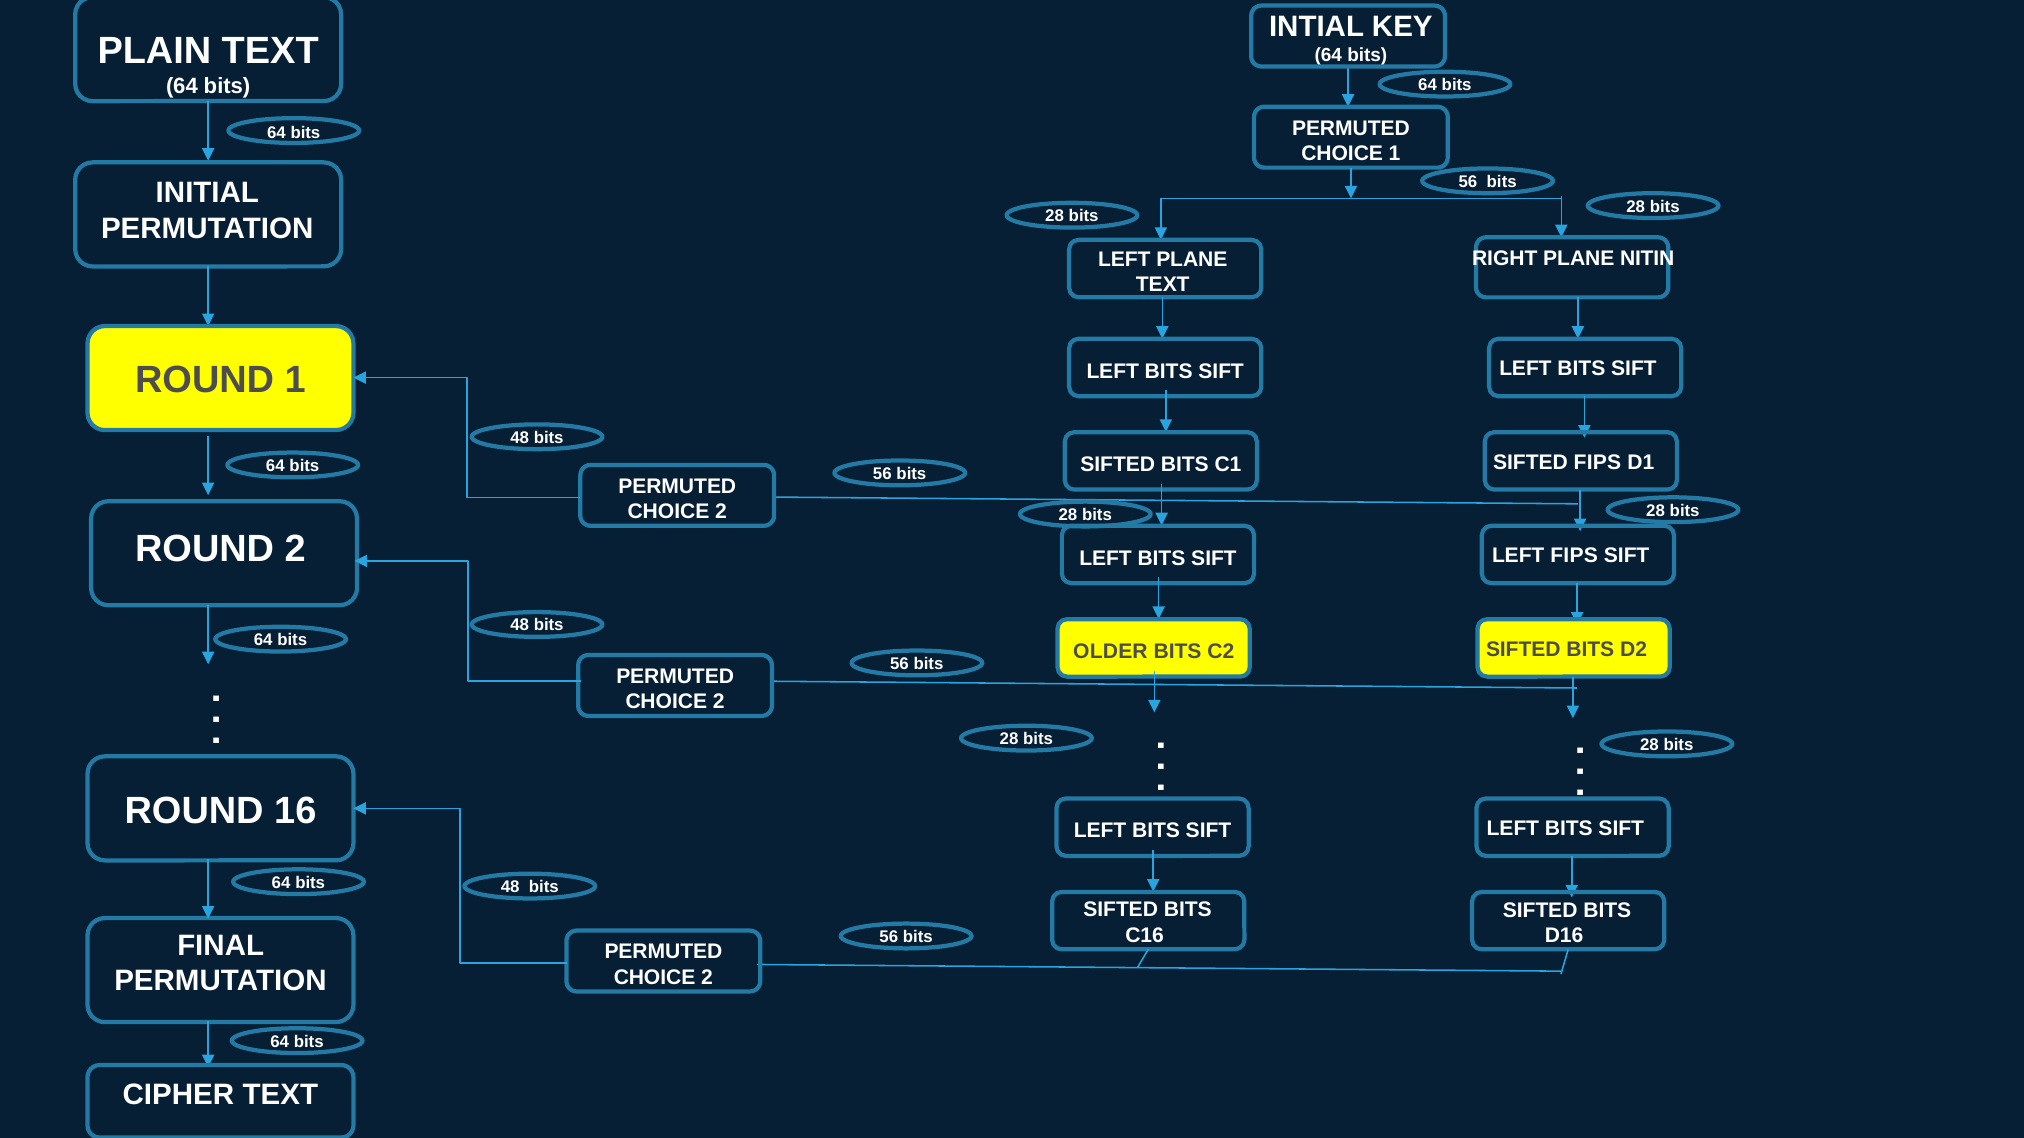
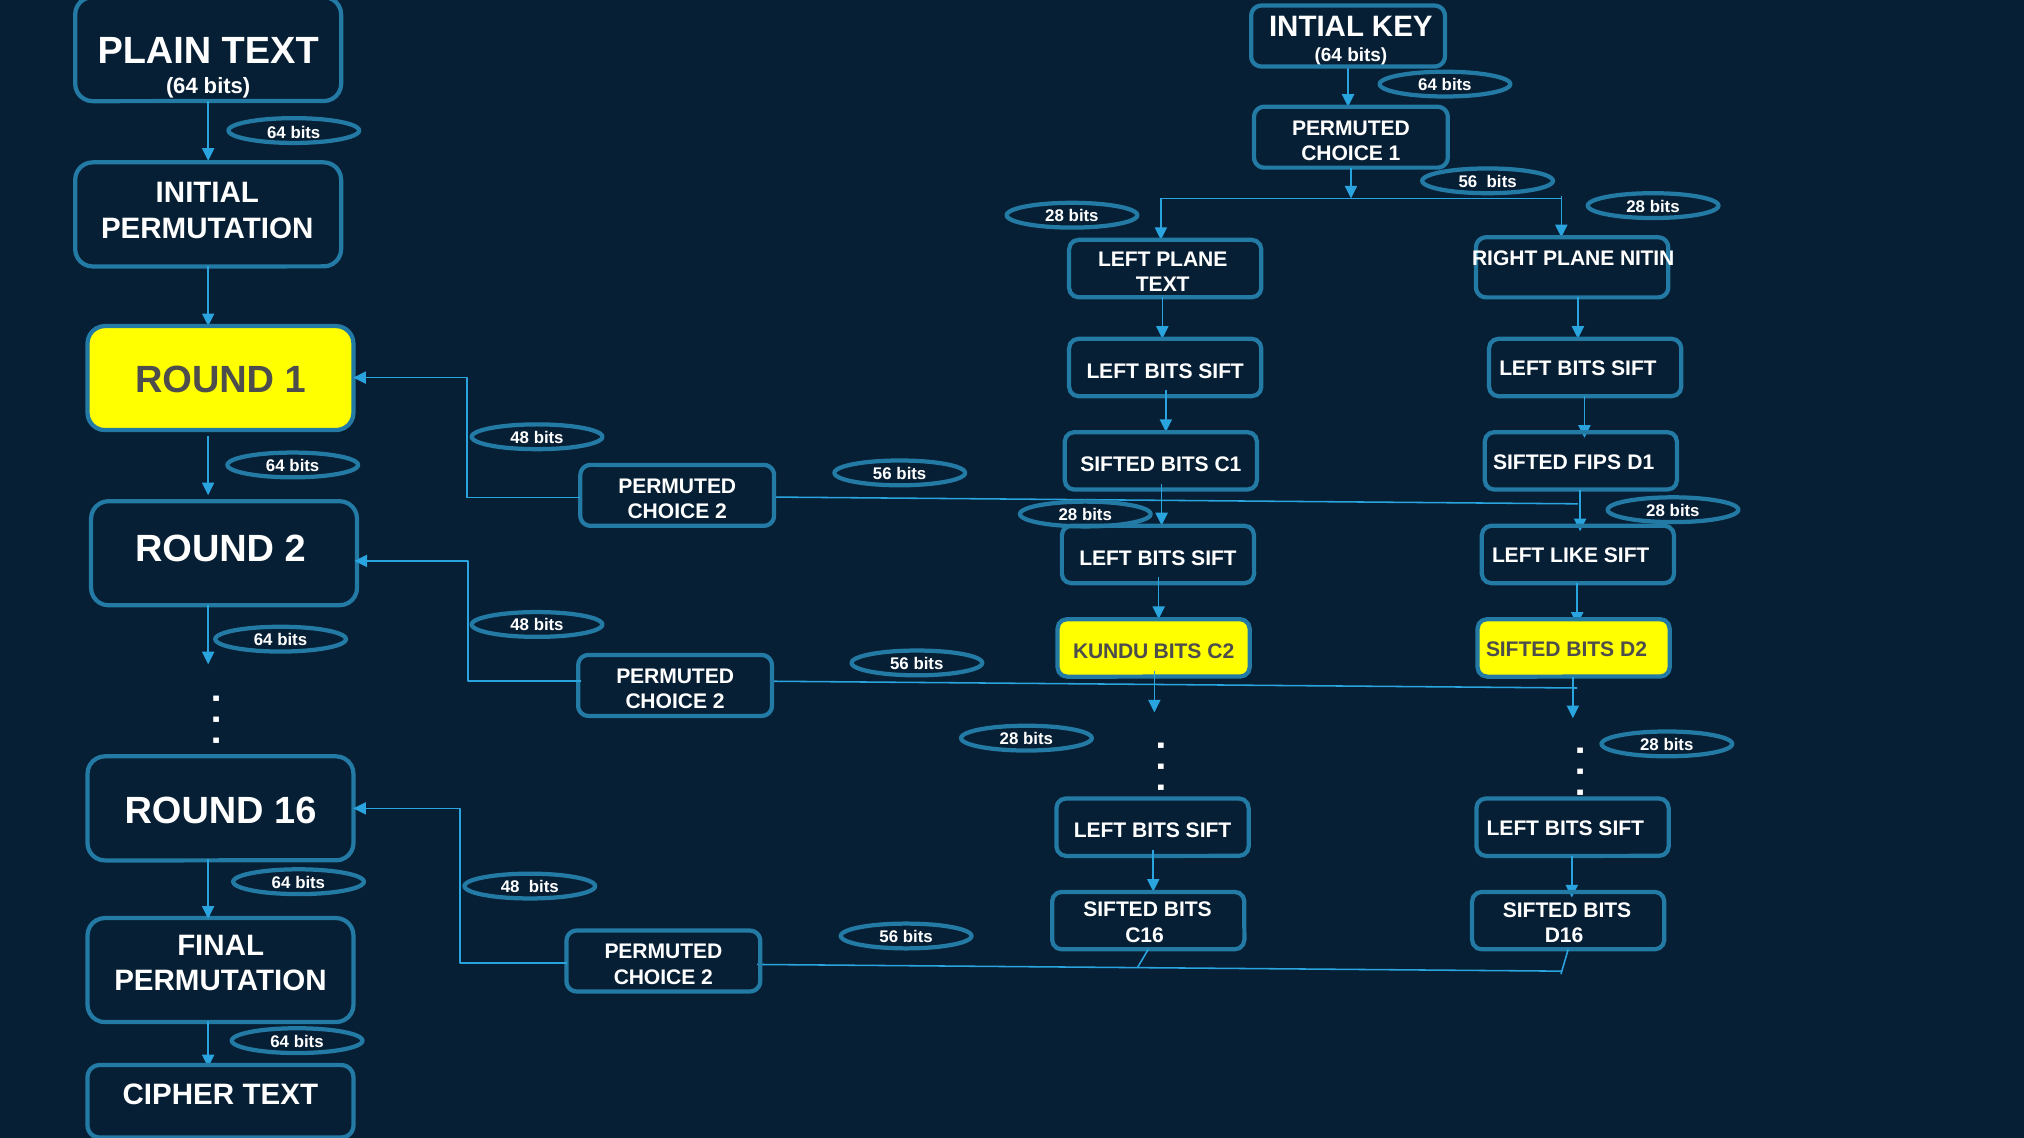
LEFT FIPS: FIPS -> LIKE
OLDER: OLDER -> KUNDU
